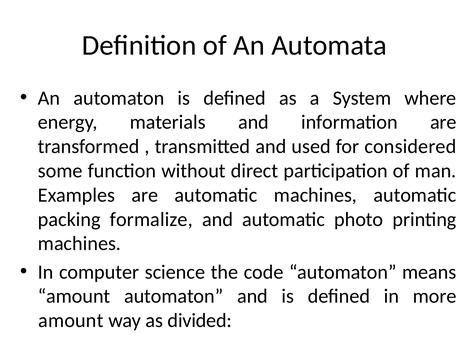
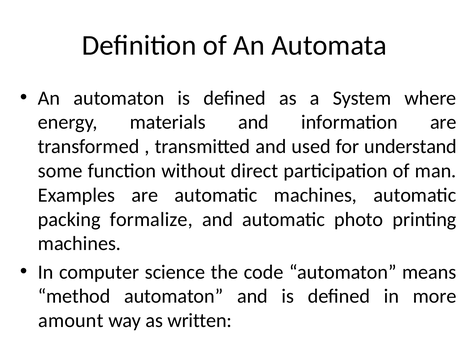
considered: considered -> understand
amount at (74, 296): amount -> method
divided: divided -> written
